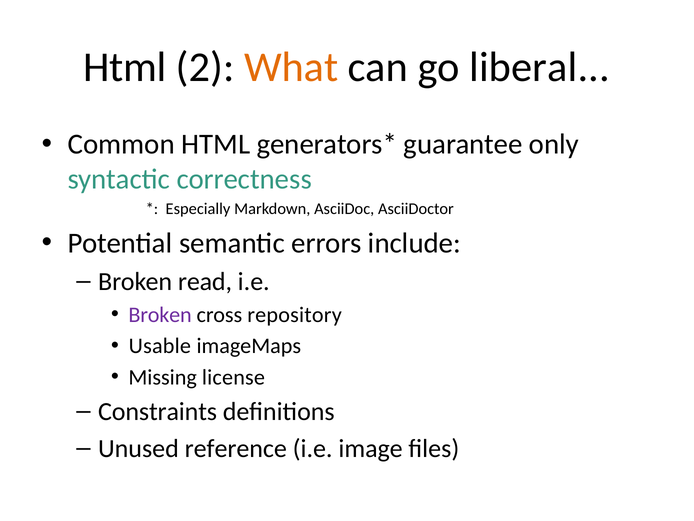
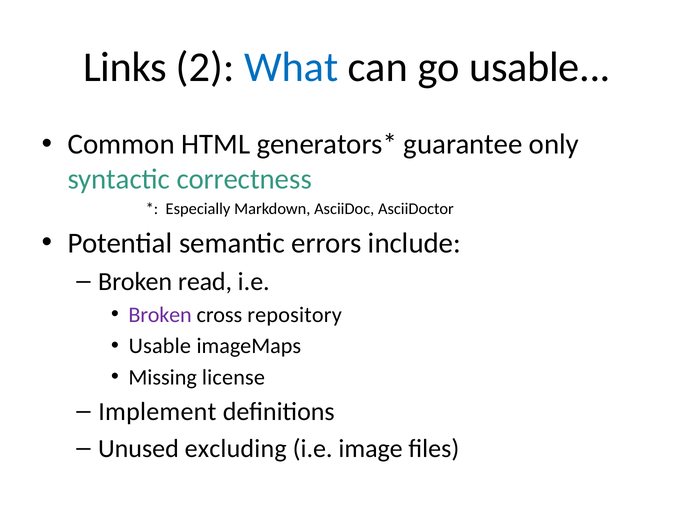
Html at (125, 67): Html -> Links
What colour: orange -> blue
go liberal: liberal -> usable
Constraints: Constraints -> Implement
reference: reference -> excluding
